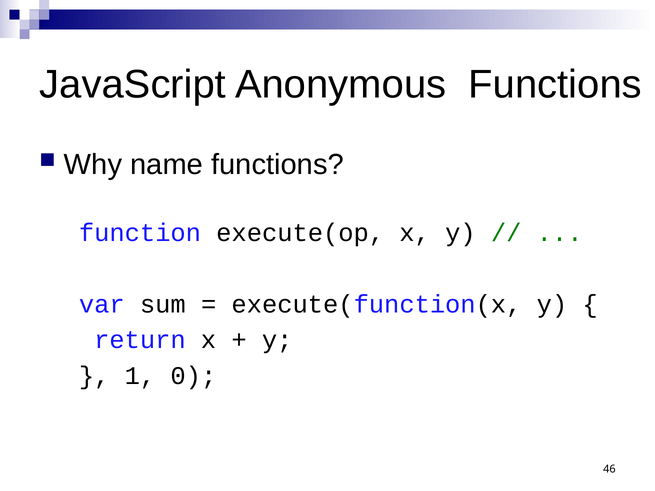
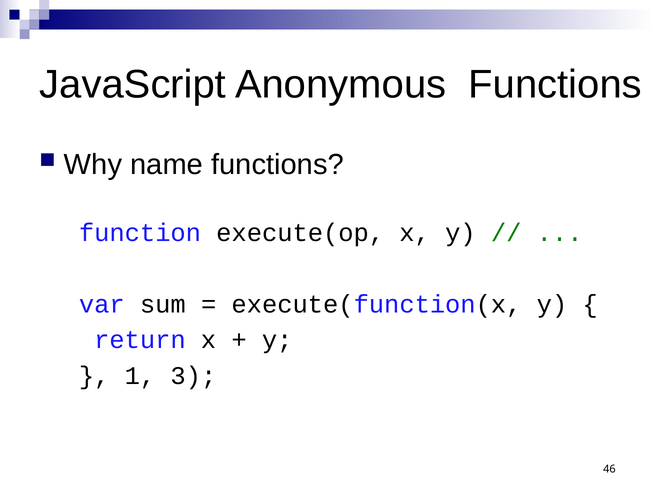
0: 0 -> 3
